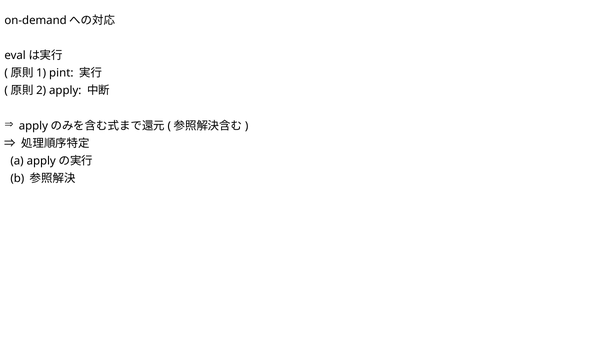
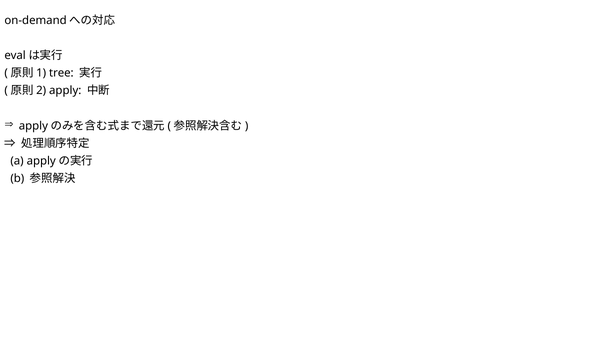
pint: pint -> tree
